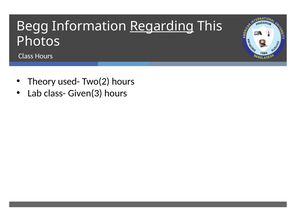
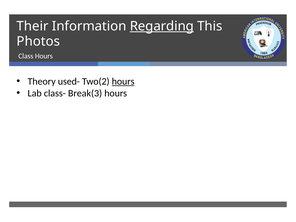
Begg: Begg -> Their
hours at (123, 81) underline: none -> present
Given(3: Given(3 -> Break(3
